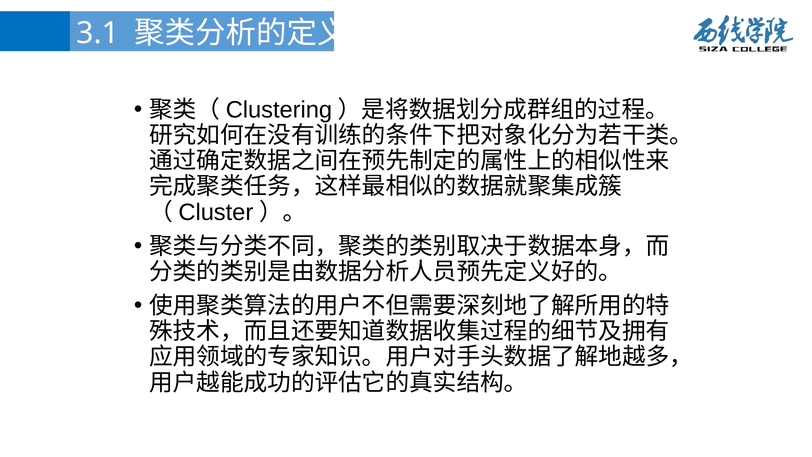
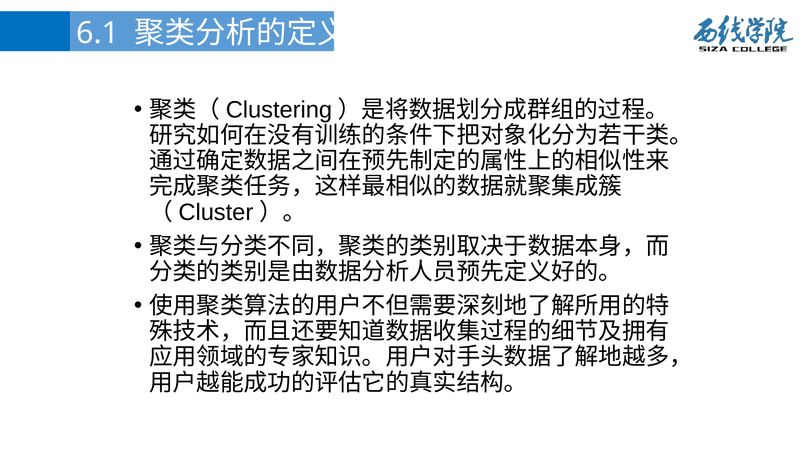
3.1: 3.1 -> 6.1
